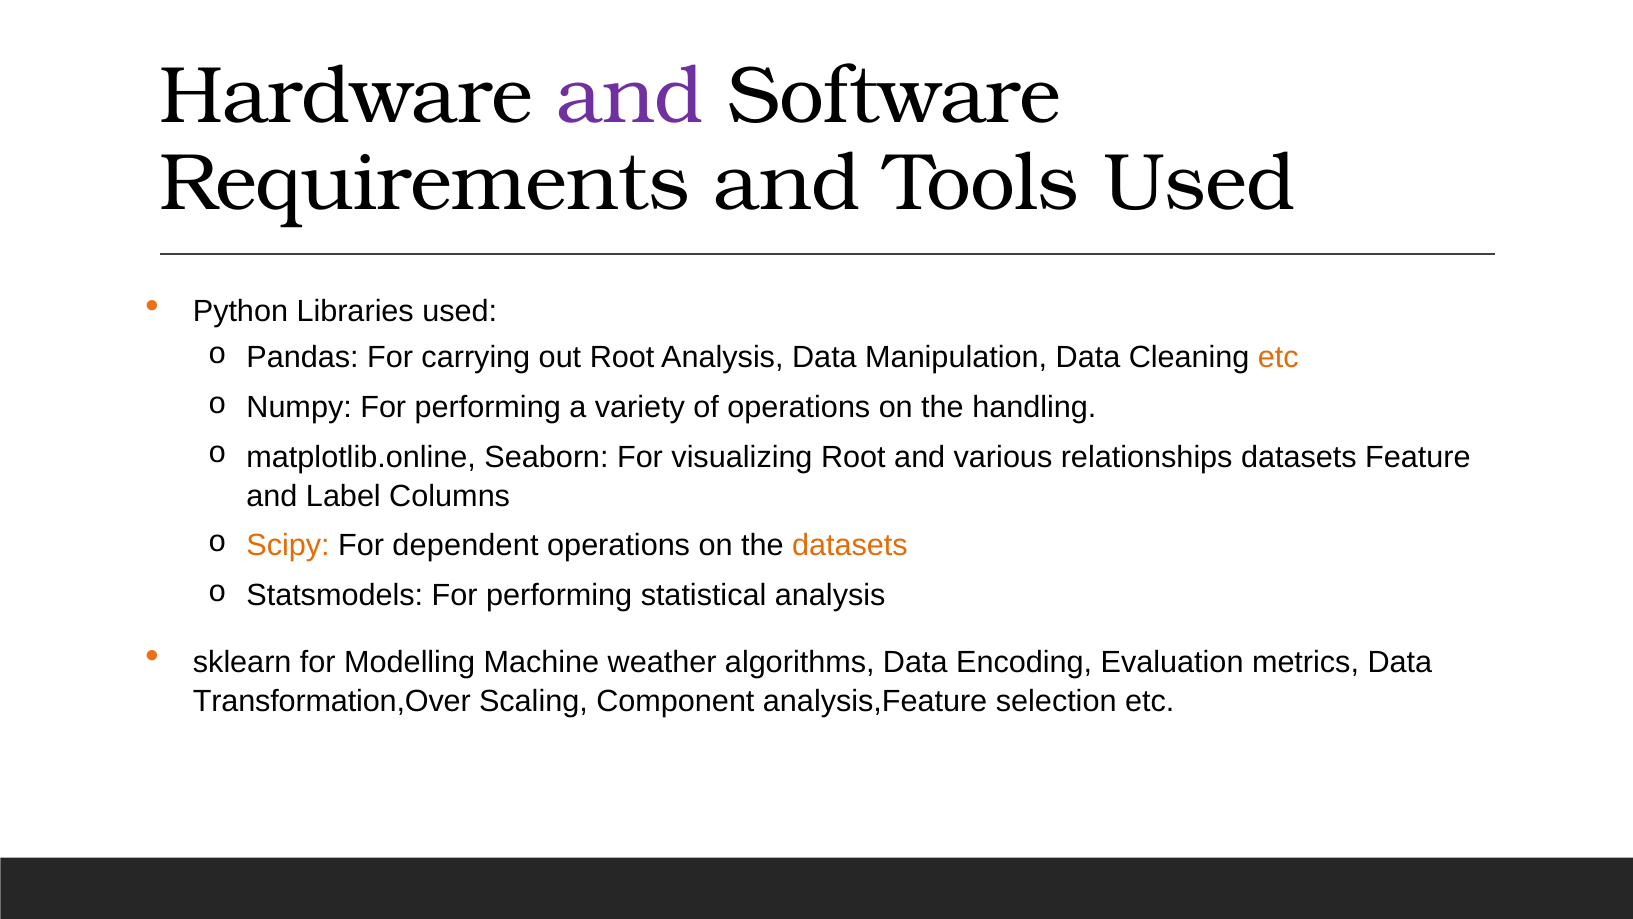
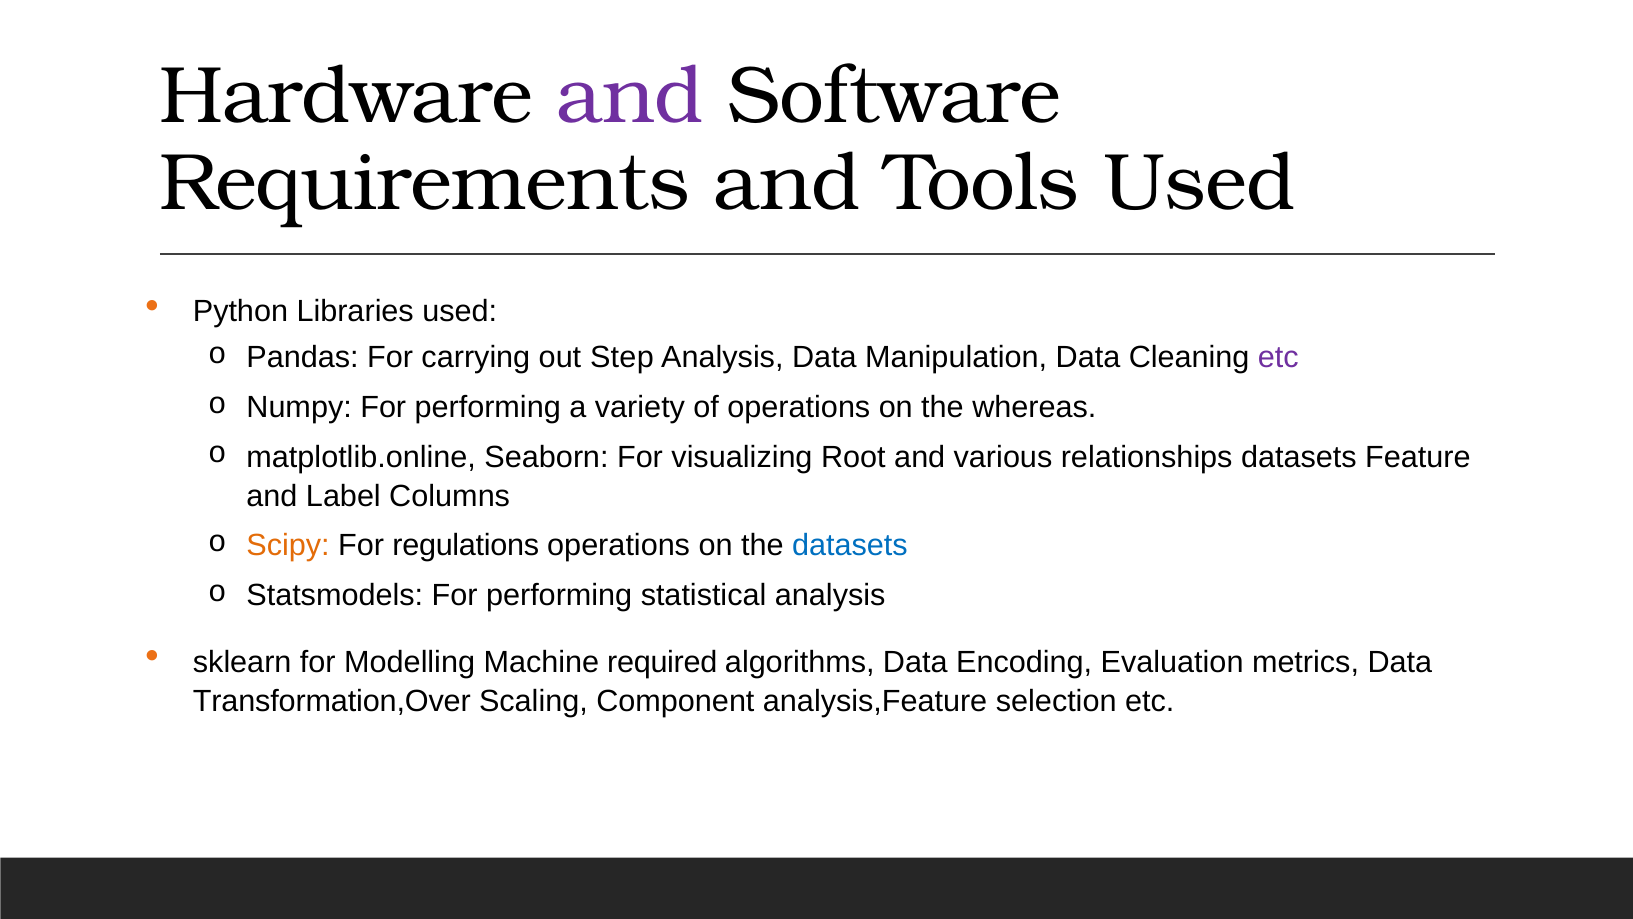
out Root: Root -> Step
etc at (1278, 358) colour: orange -> purple
handling: handling -> whereas
dependent: dependent -> regulations
datasets at (850, 546) colour: orange -> blue
weather: weather -> required
